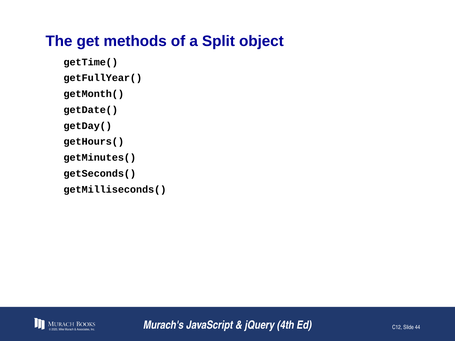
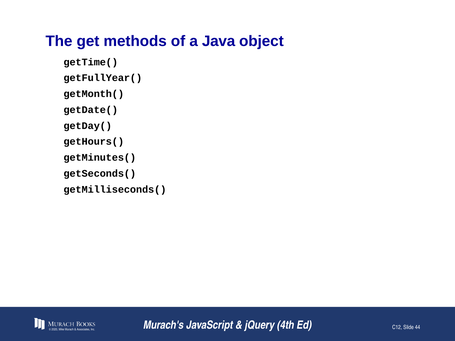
Split: Split -> Java
